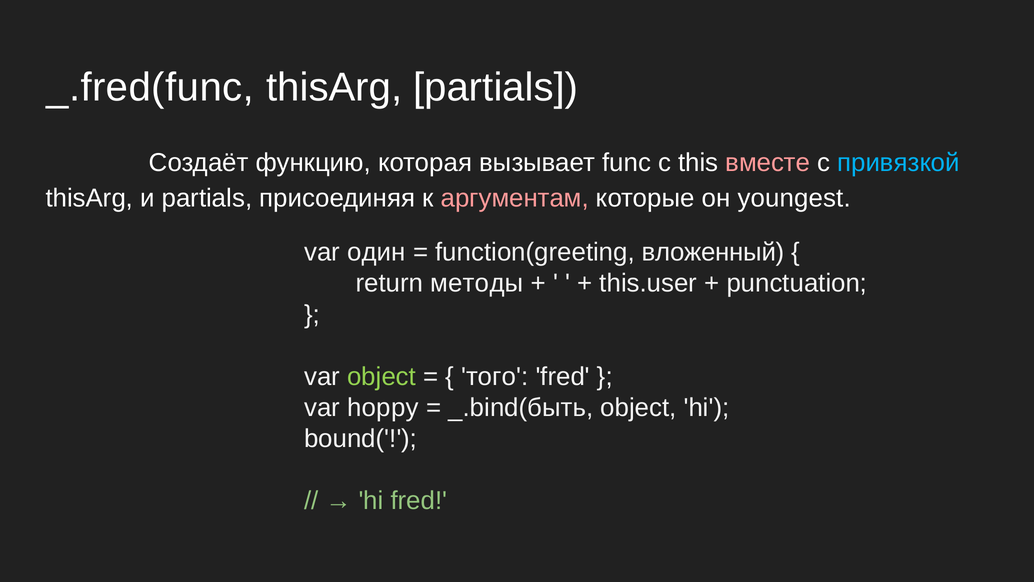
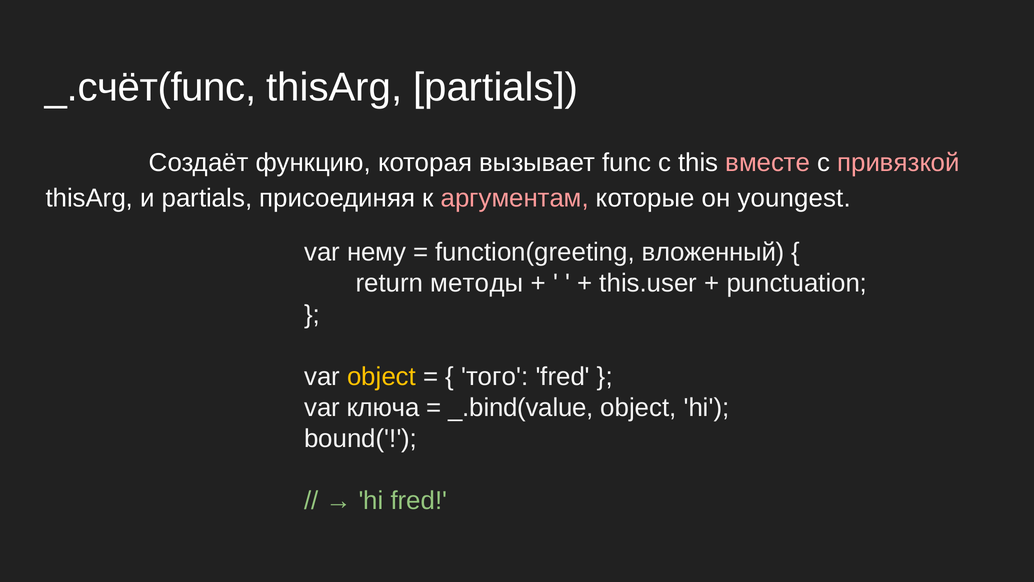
_.fred(func: _.fred(func -> _.счёт(func
привязкой colour: light blue -> pink
один: один -> нему
object at (382, 376) colour: light green -> yellow
hoppy: hoppy -> ключа
_.bind(быть: _.bind(быть -> _.bind(value
